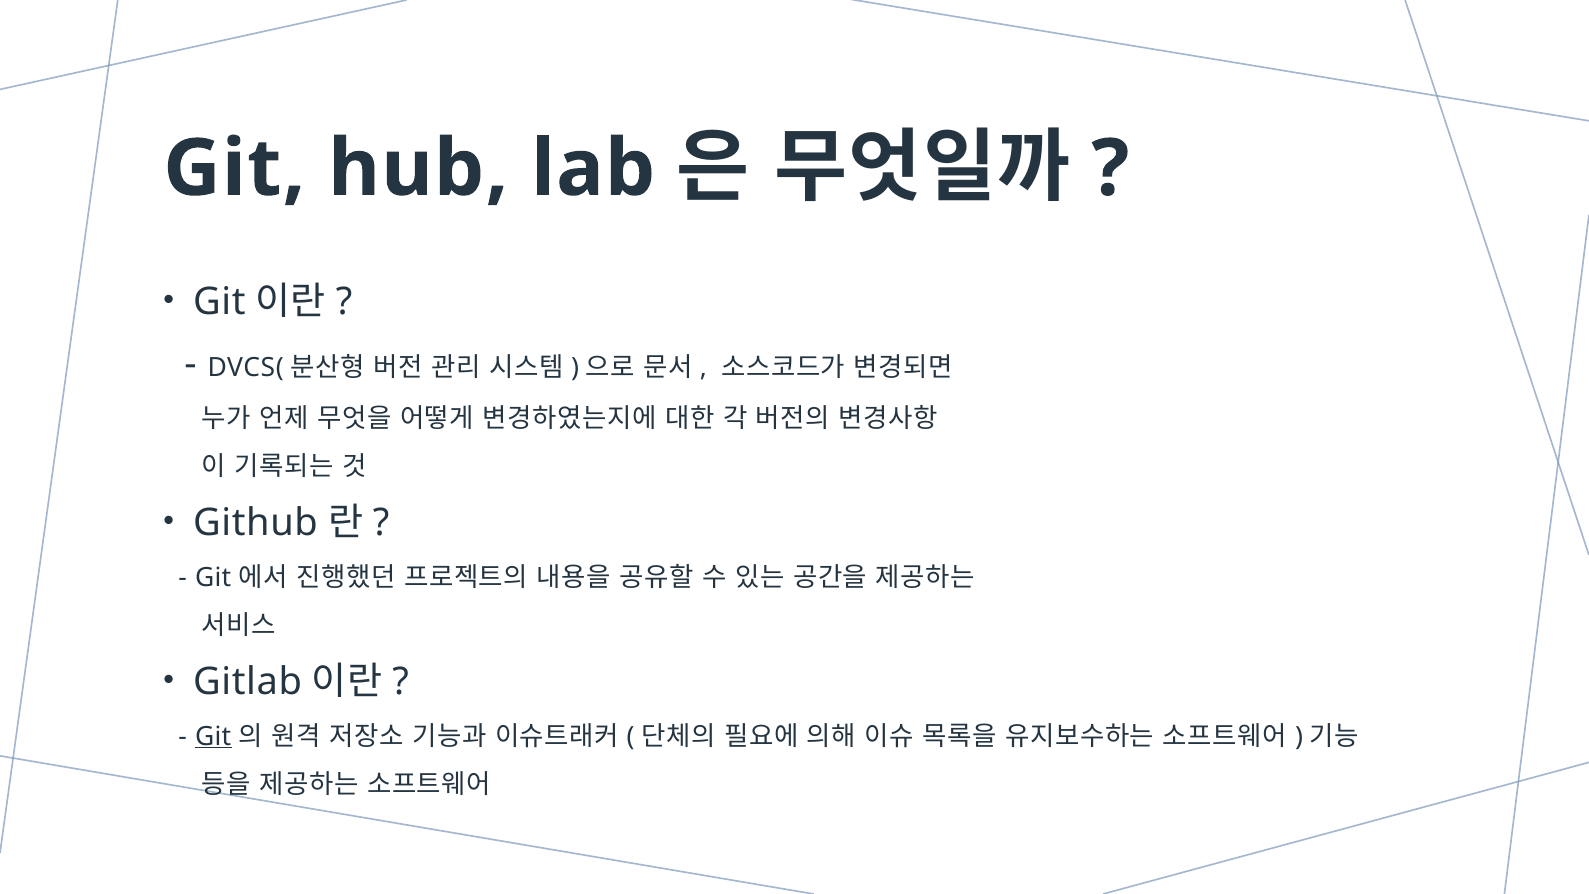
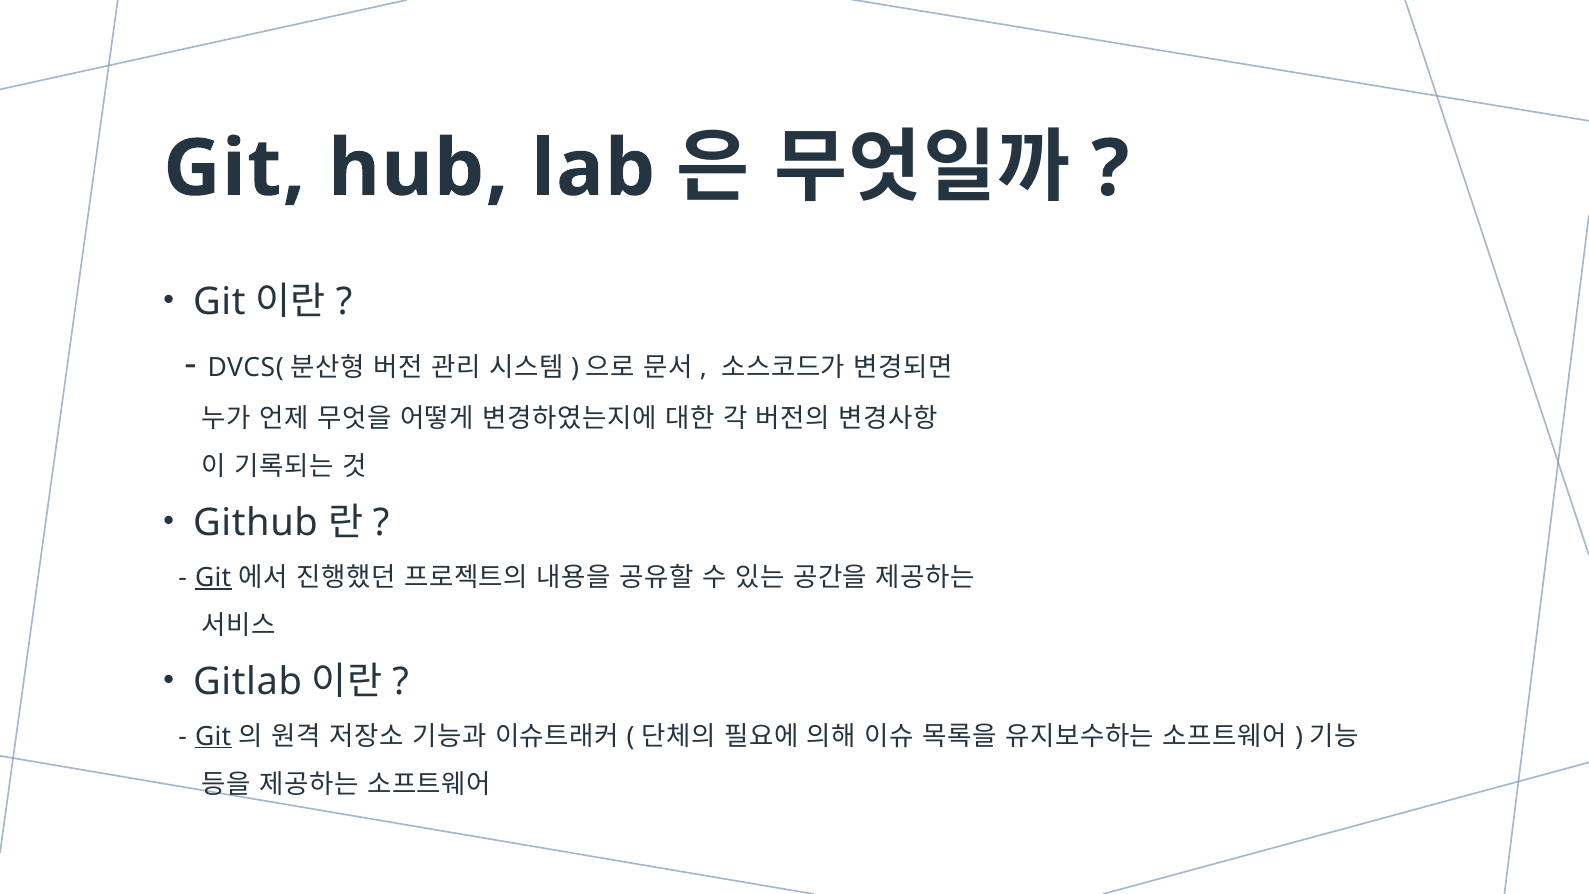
Git at (213, 577) underline: none -> present
